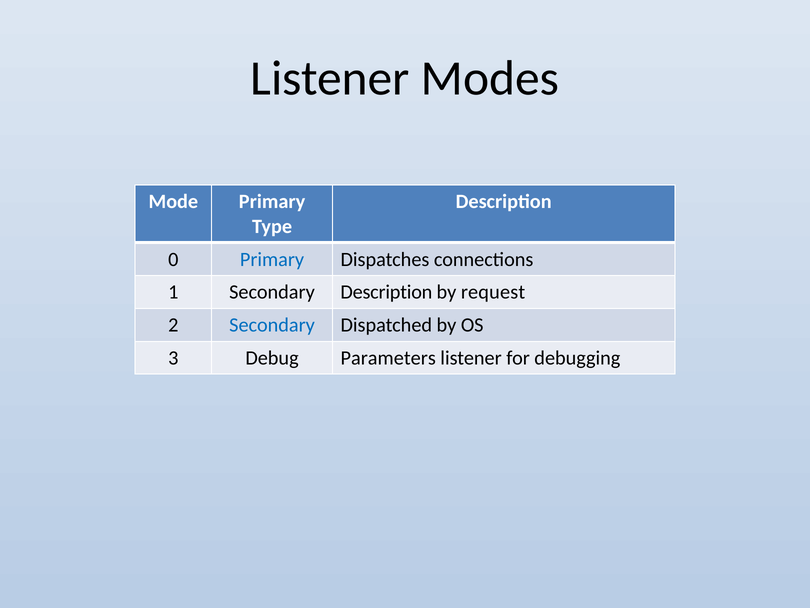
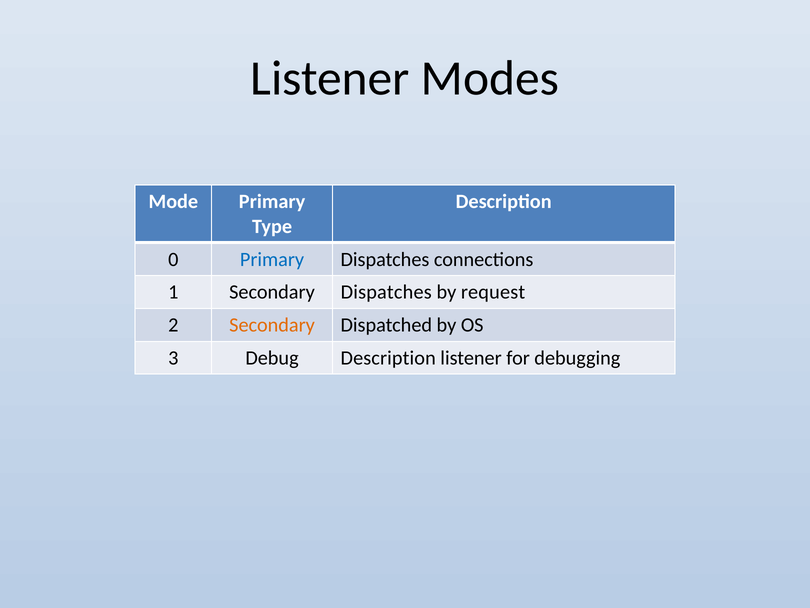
Secondary Description: Description -> Dispatches
Secondary at (272, 325) colour: blue -> orange
Debug Parameters: Parameters -> Description
